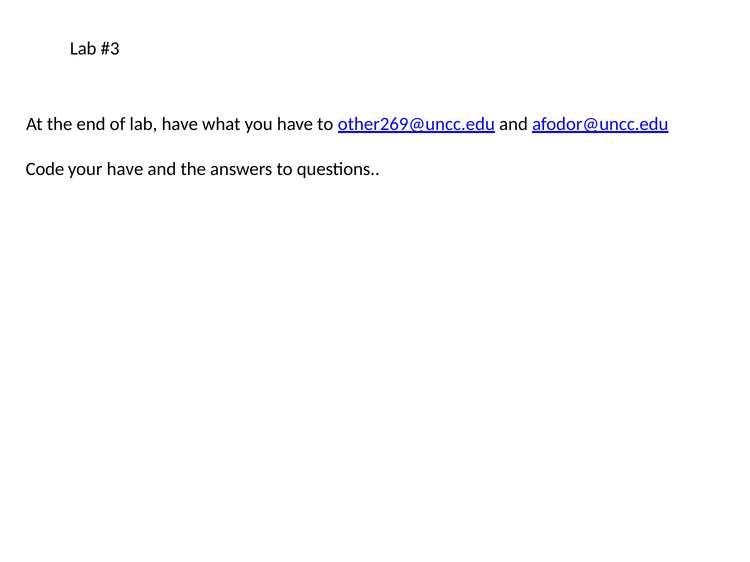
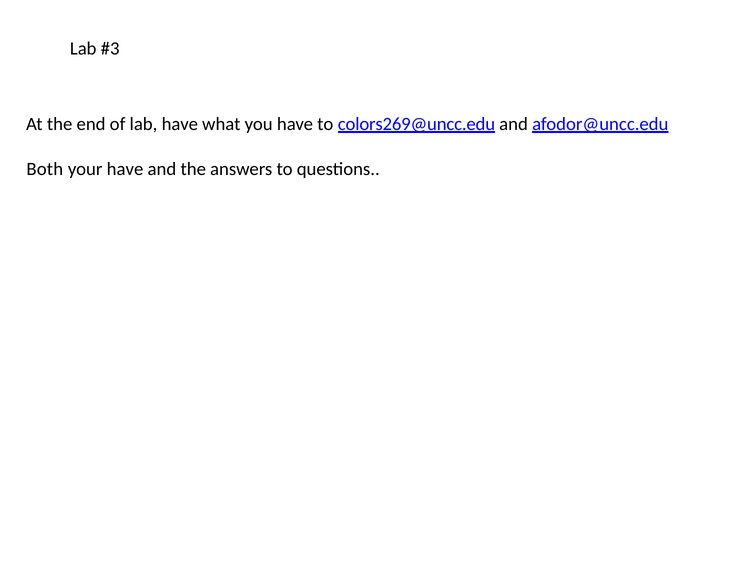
other269@uncc.edu: other269@uncc.edu -> colors269@uncc.edu
Code: Code -> Both
